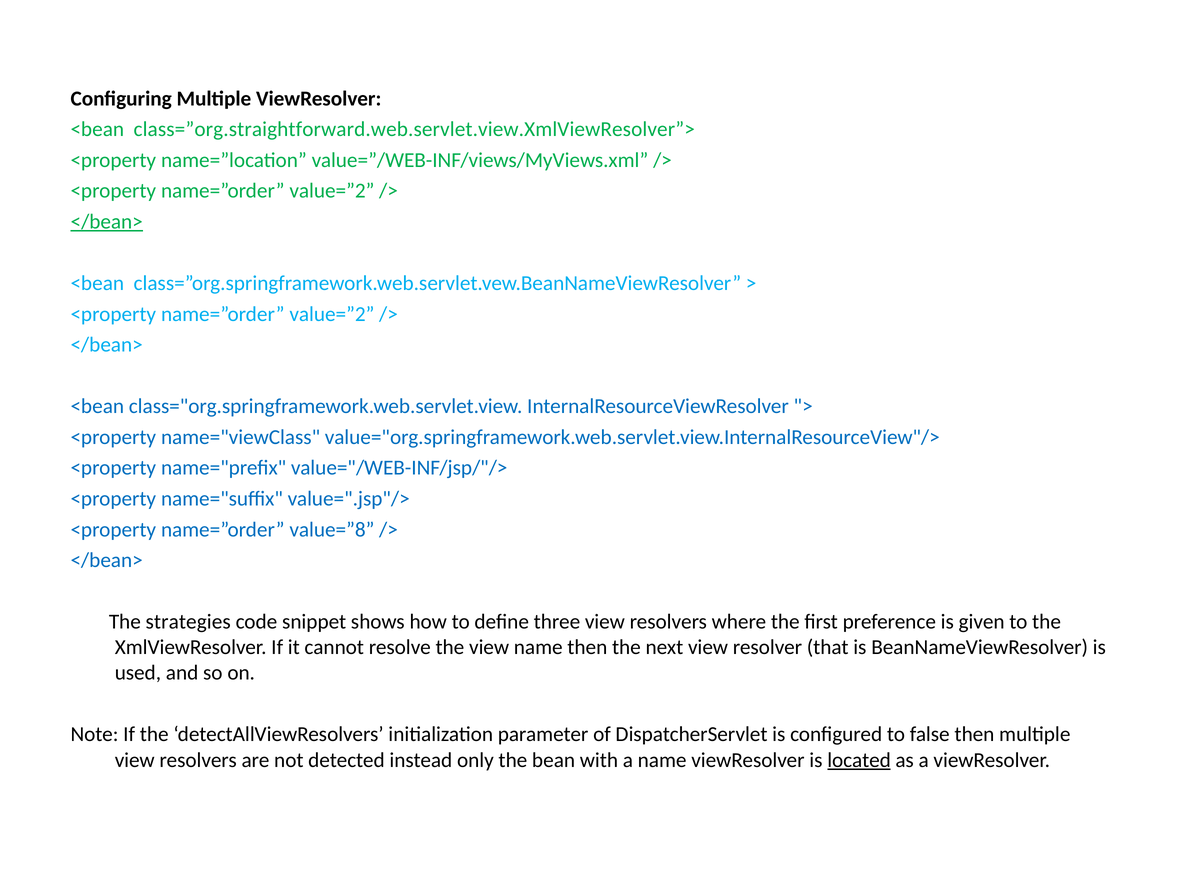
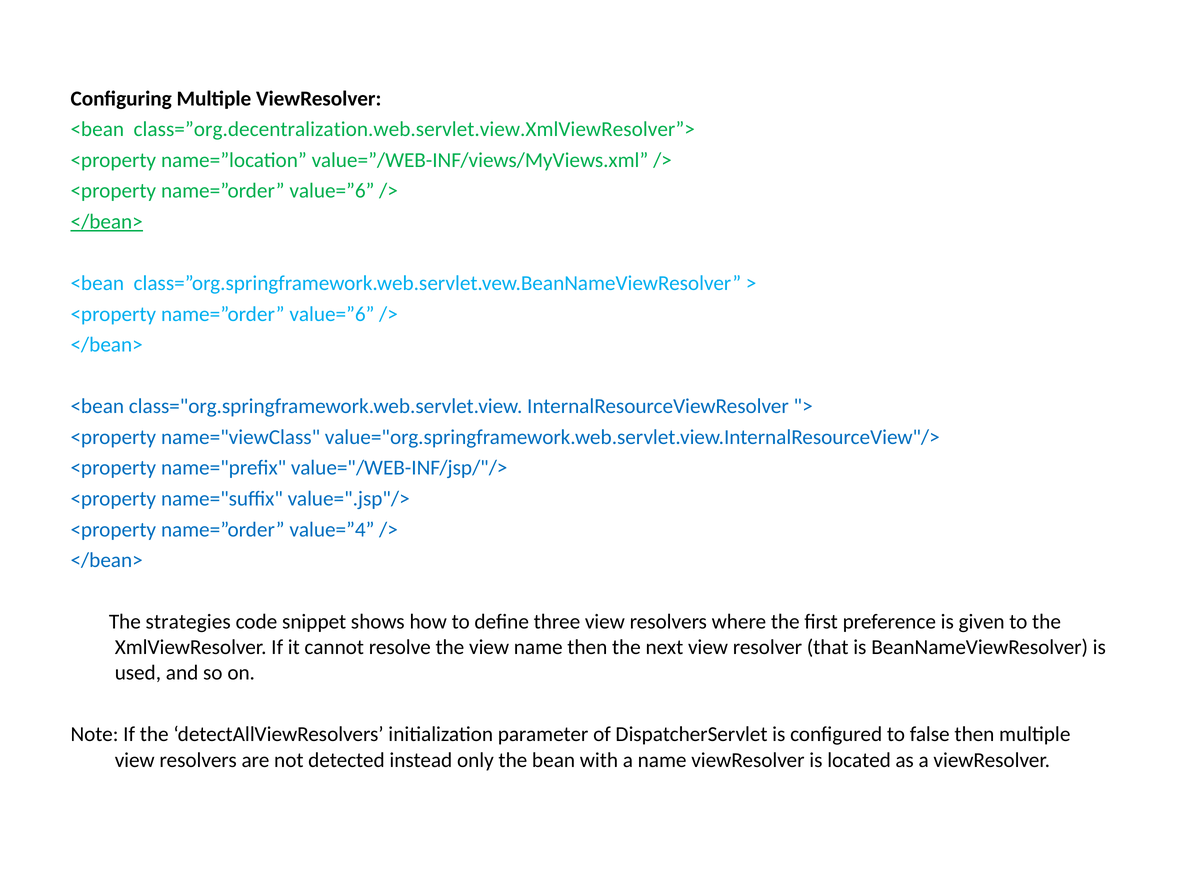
class=”org.straightforward.web.servlet.view.XmlViewResolver”>: class=”org.straightforward.web.servlet.view.XmlViewResolver”> -> class=”org.decentralization.web.servlet.view.XmlViewResolver”>
value=”2 at (332, 191): value=”2 -> value=”6
value=”2 at (332, 314): value=”2 -> value=”6
value=”8: value=”8 -> value=”4
located underline: present -> none
